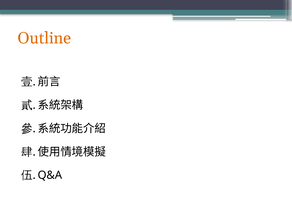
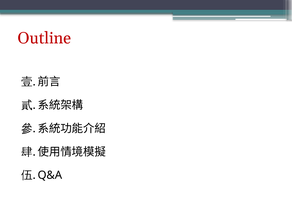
Outline colour: orange -> red
